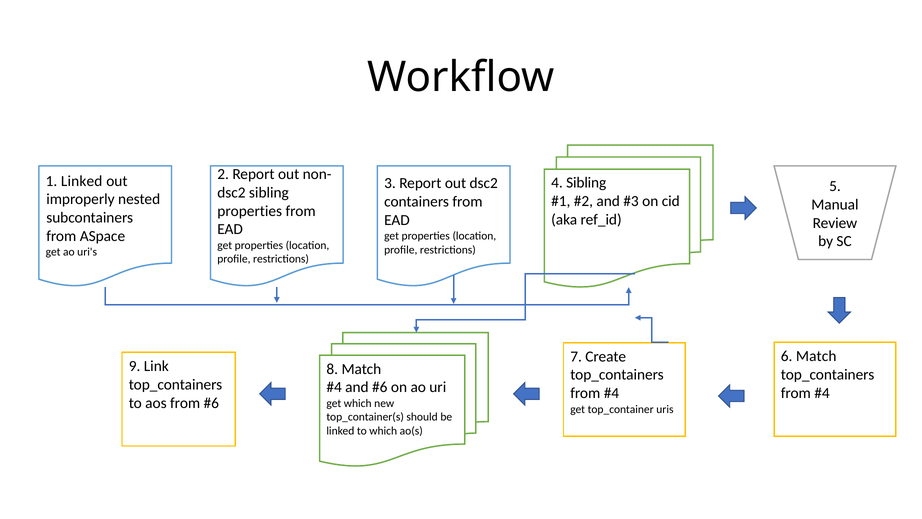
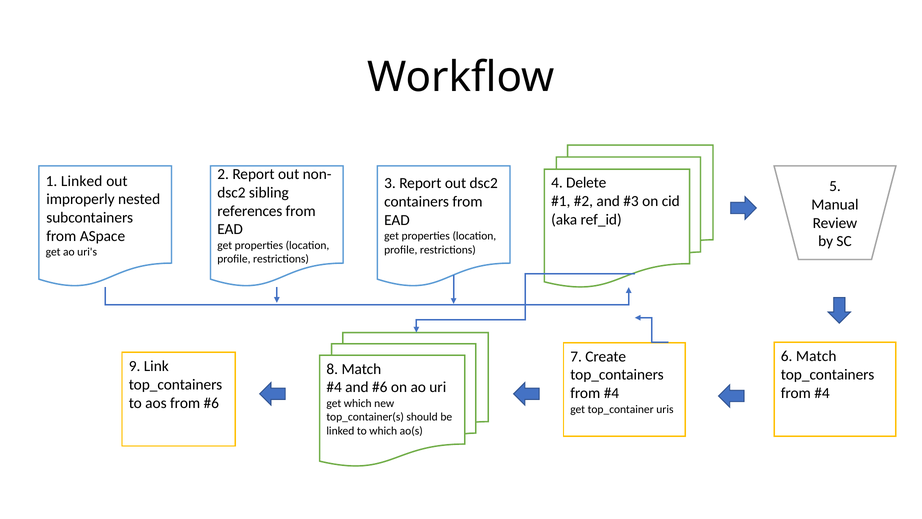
4 Sibling: Sibling -> Delete
properties at (250, 211): properties -> references
